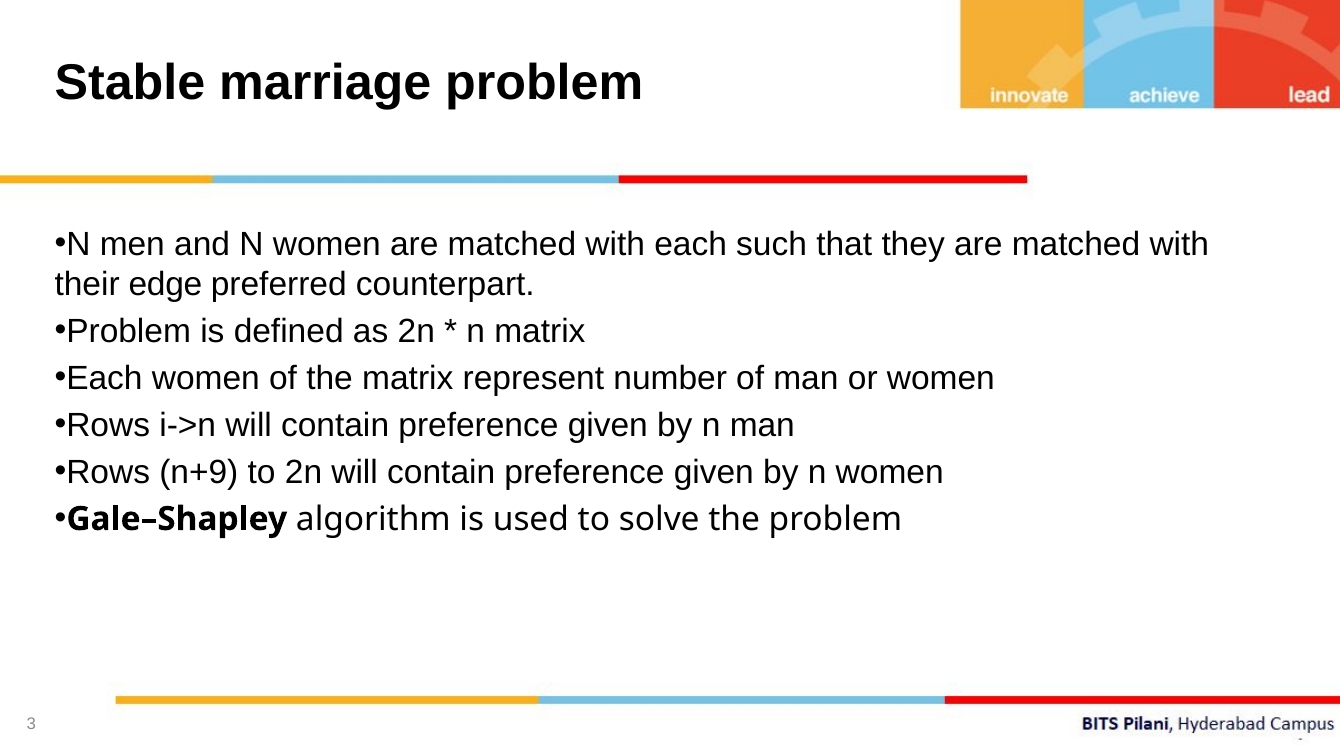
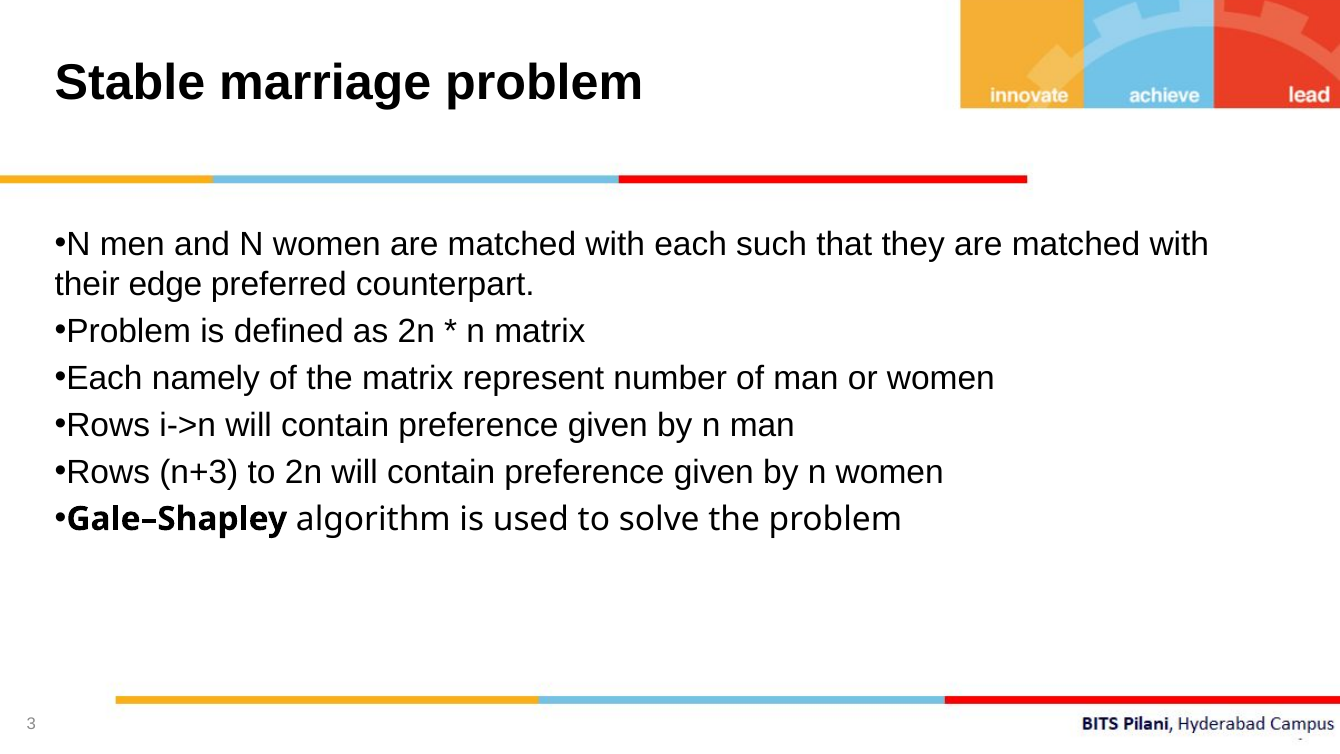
Each women: women -> namely
n+9: n+9 -> n+3
